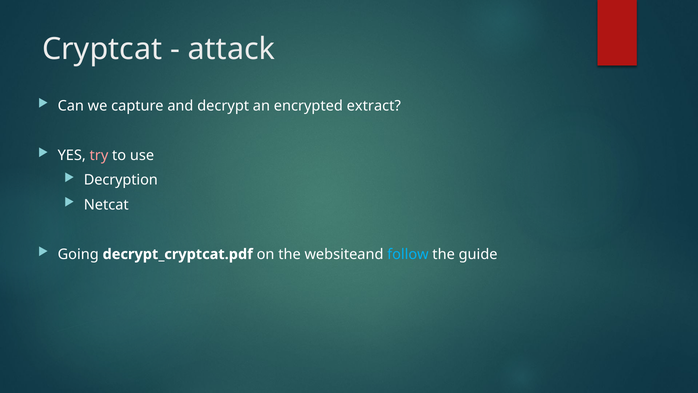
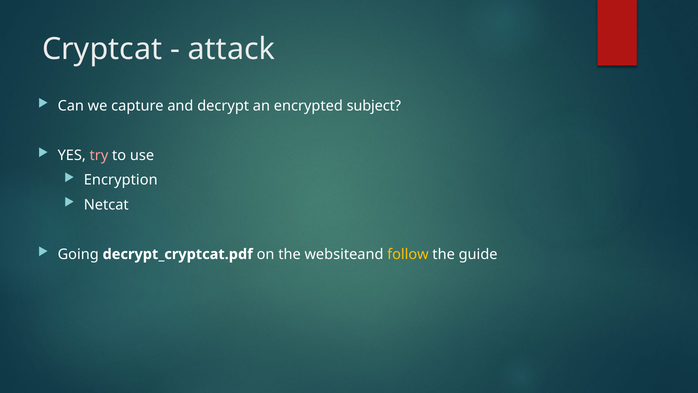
extract: extract -> subject
Decryption: Decryption -> Encryption
follow colour: light blue -> yellow
